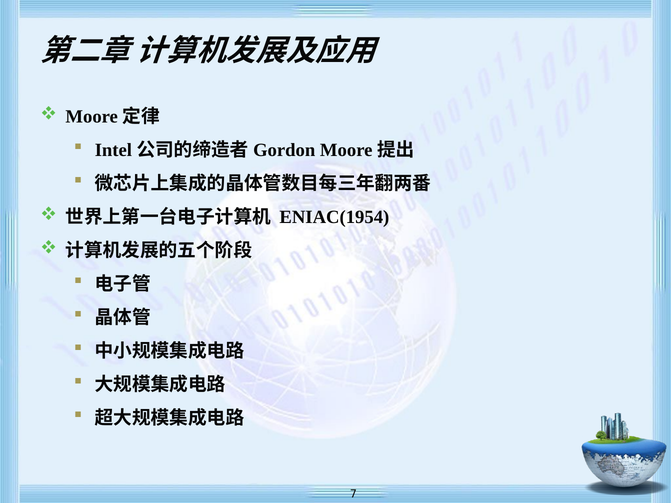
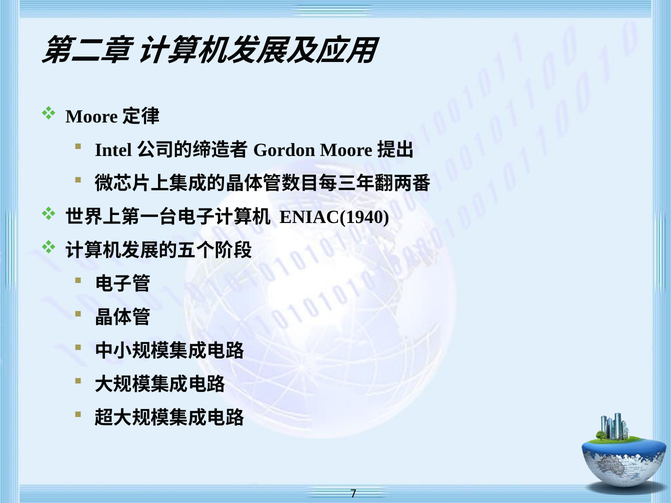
ENIAC(1954: ENIAC(1954 -> ENIAC(1940
